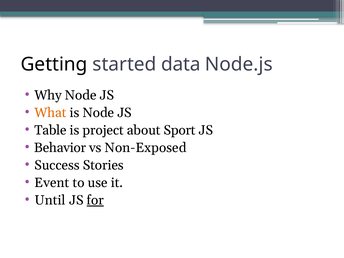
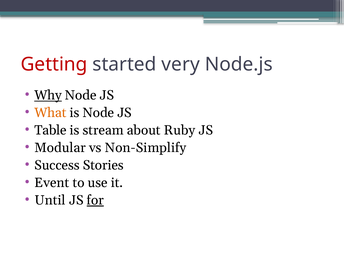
Getting colour: black -> red
data: data -> very
Why underline: none -> present
project: project -> stream
Sport: Sport -> Ruby
Behavior: Behavior -> Modular
Non-Exposed: Non-Exposed -> Non-Simplify
